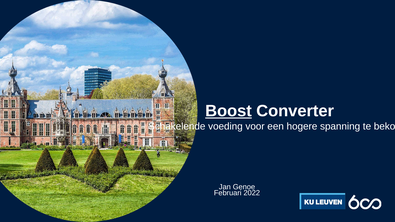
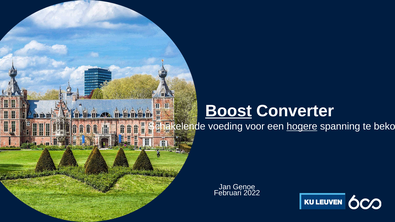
hogere underline: none -> present
